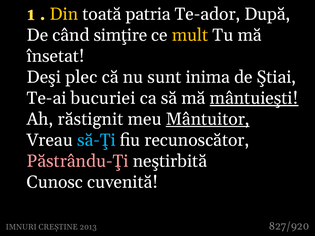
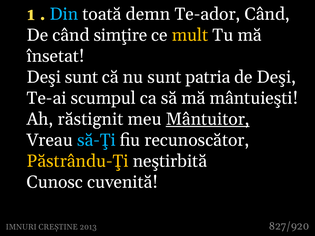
Din colour: yellow -> light blue
patria: patria -> demn
Te-ador După: După -> Când
Deşi plec: plec -> sunt
inima: inima -> patria
de Ştiai: Ştiai -> Deşi
bucuriei: bucuriei -> scumpul
mântuieşti underline: present -> none
Păstrându-Ţi colour: pink -> yellow
